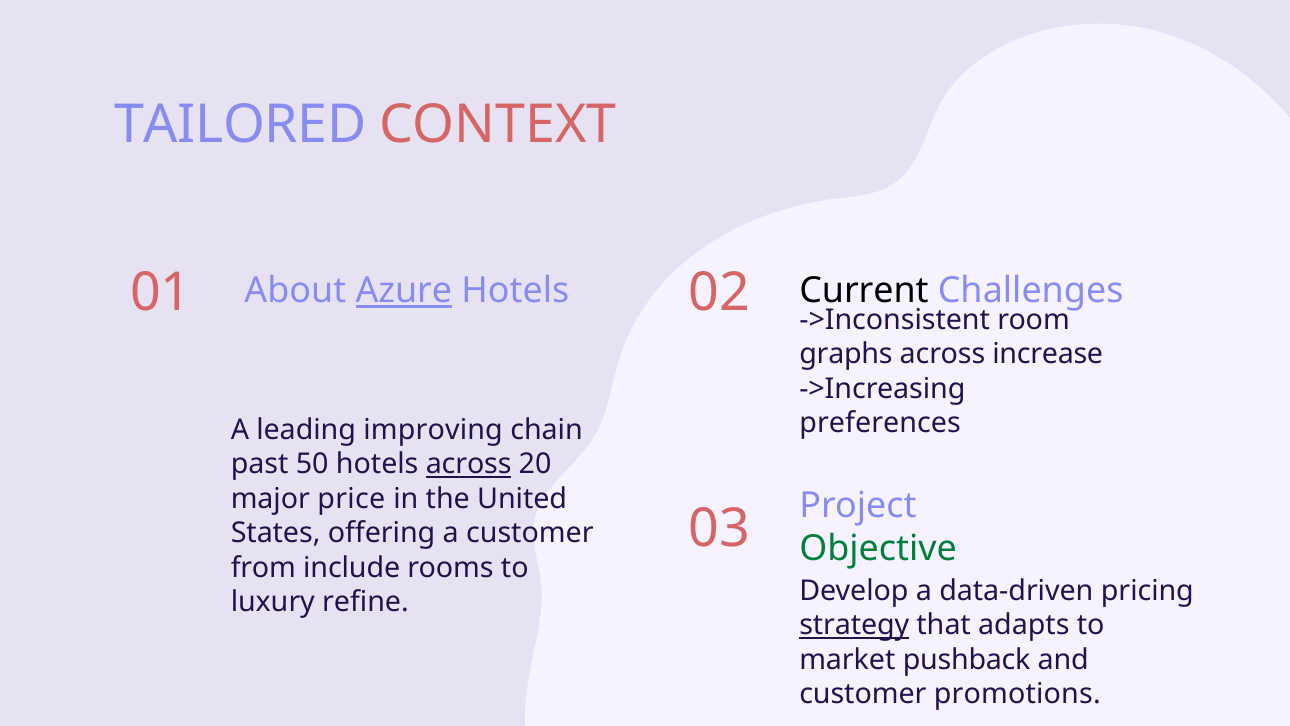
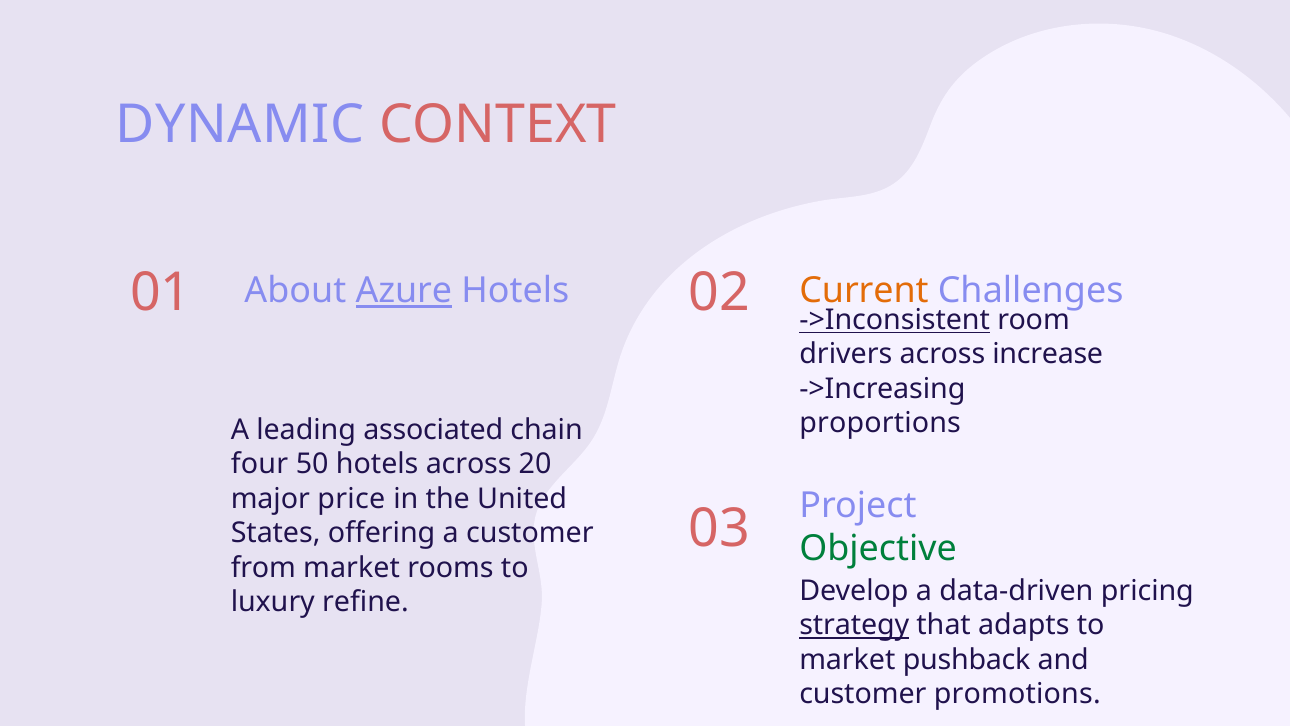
TAILORED: TAILORED -> DYNAMIC
Current colour: black -> orange
->Inconsistent underline: none -> present
graphs: graphs -> drivers
preferences: preferences -> proportions
improving: improving -> associated
past: past -> four
across at (469, 464) underline: present -> none
from include: include -> market
